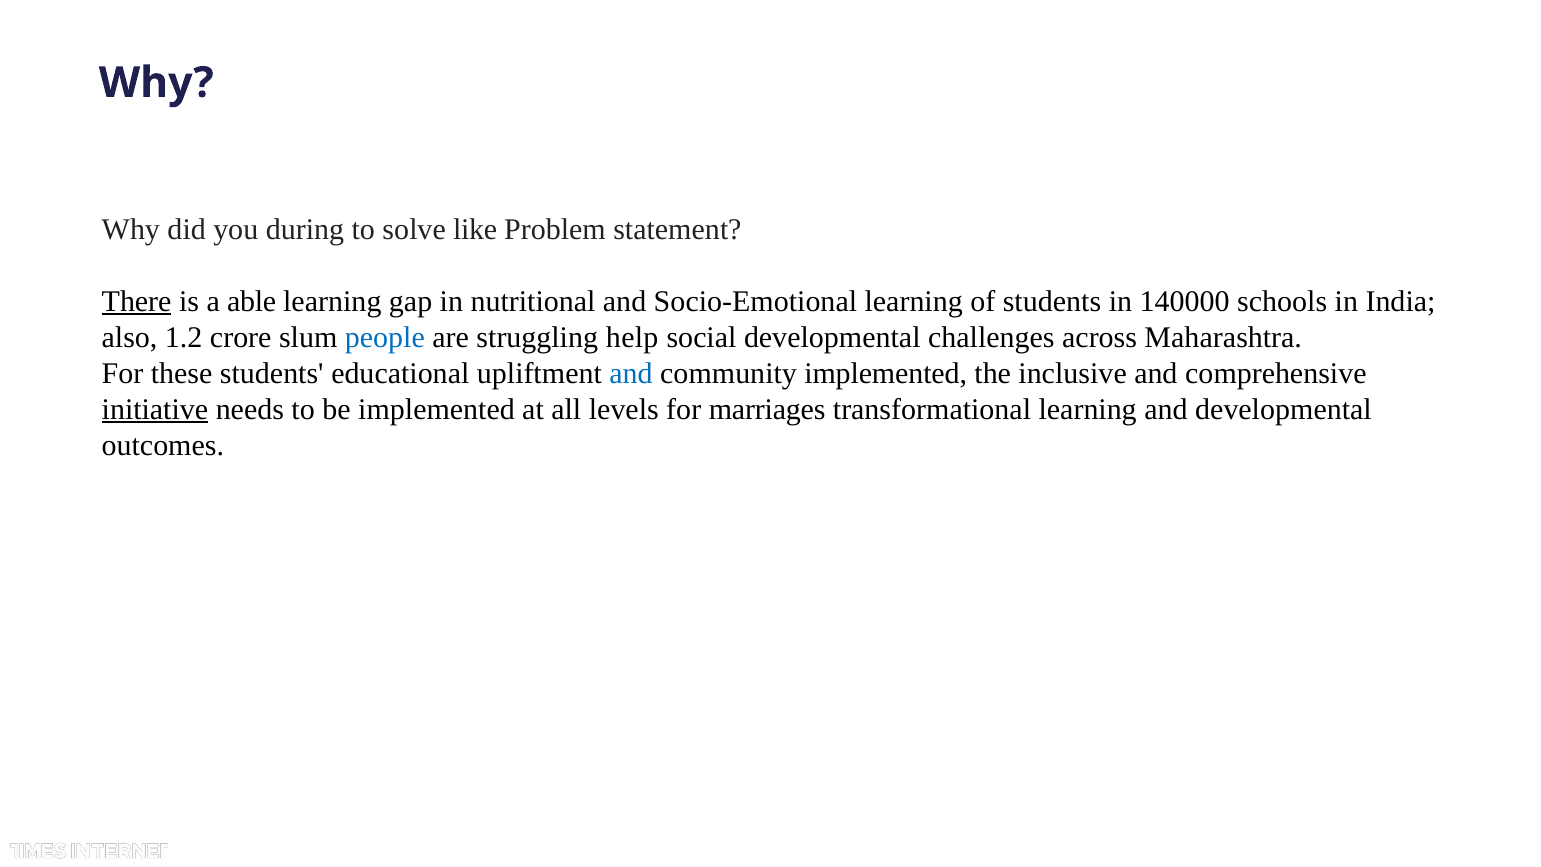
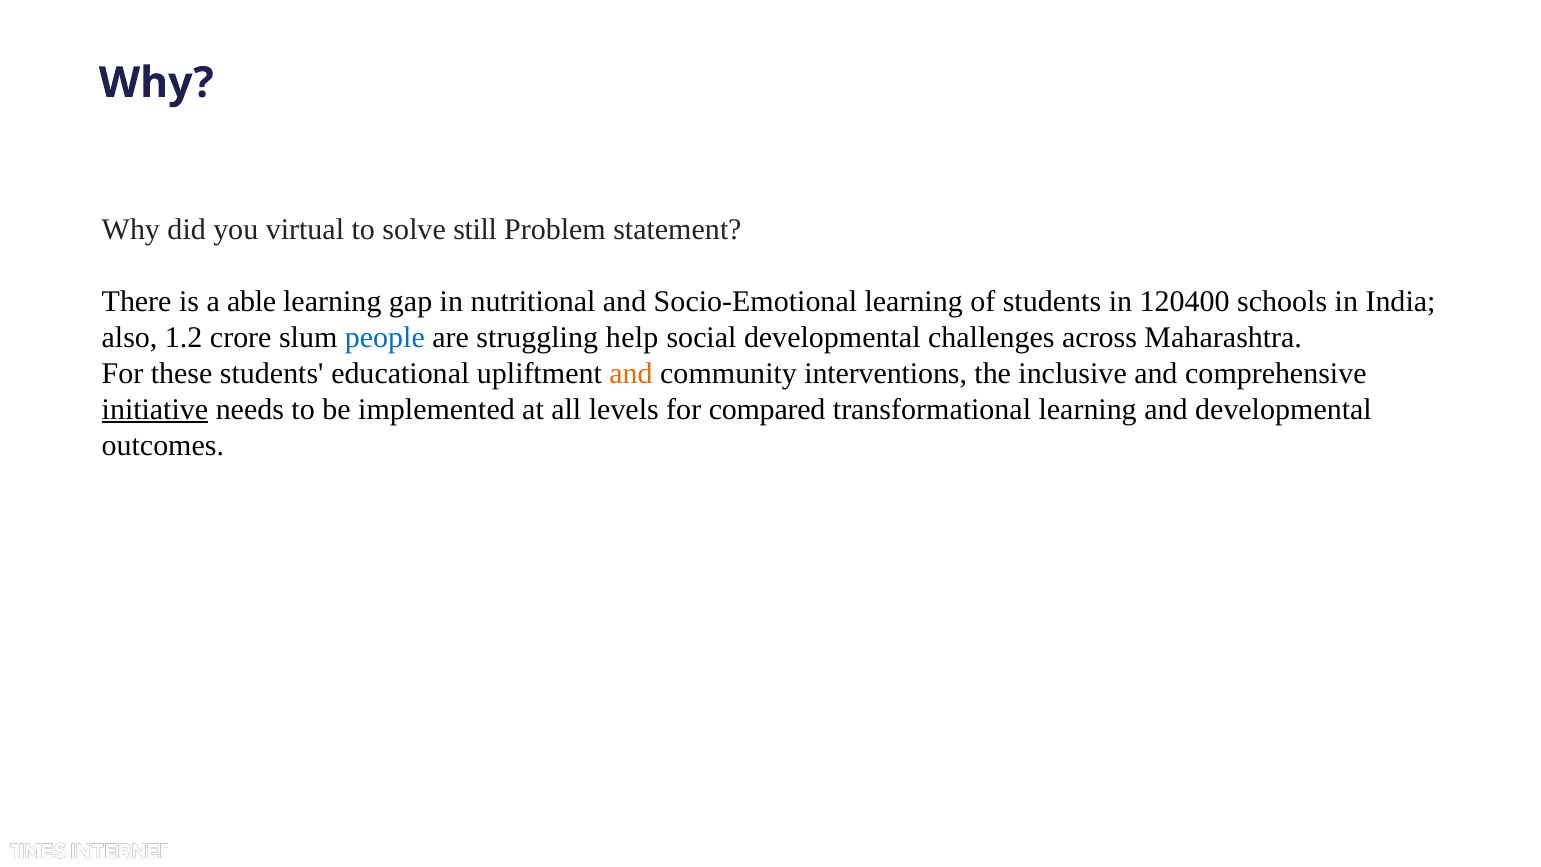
during: during -> virtual
like: like -> still
There underline: present -> none
140000: 140000 -> 120400
and at (631, 373) colour: blue -> orange
community implemented: implemented -> interventions
marriages: marriages -> compared
